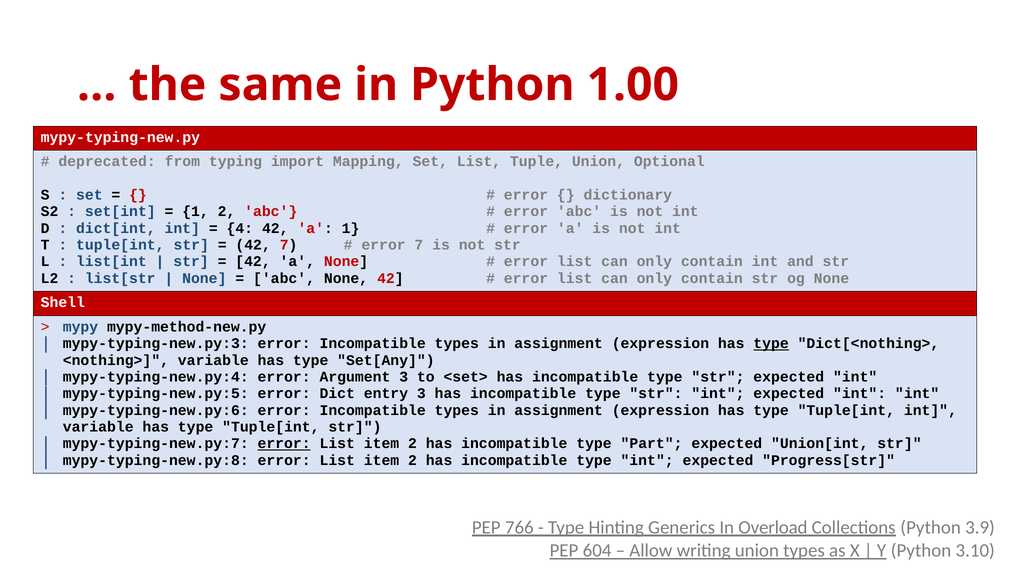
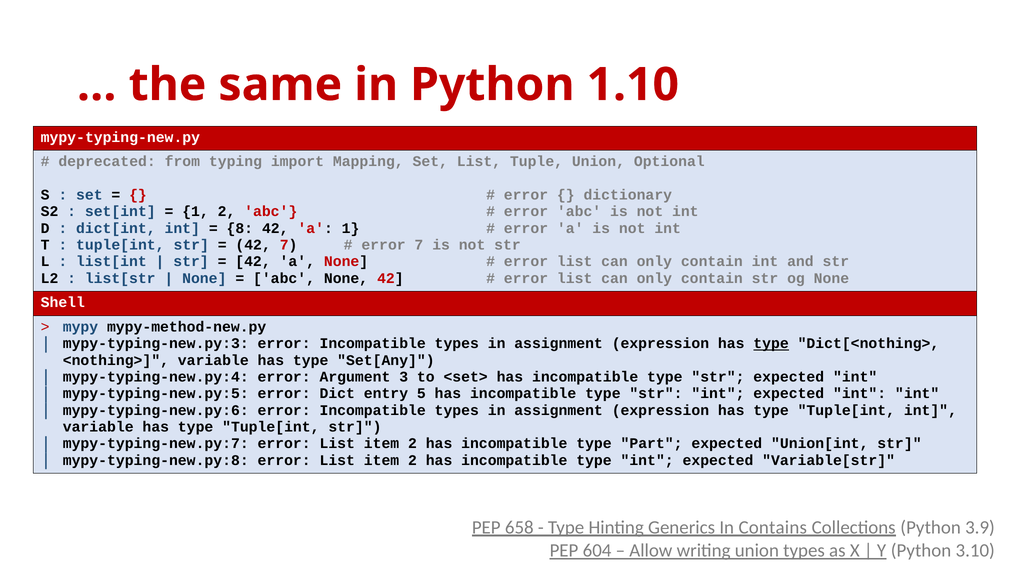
1.00: 1.00 -> 1.10
4: 4 -> 8
entry 3: 3 -> 5
error at (284, 444) underline: present -> none
Progress[str: Progress[str -> Variable[str
766: 766 -> 658
Overload: Overload -> Contains
